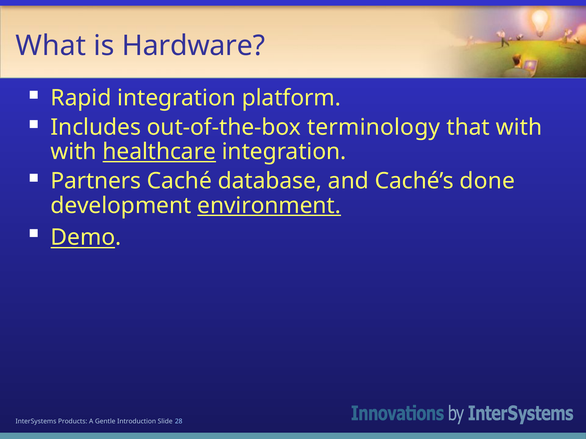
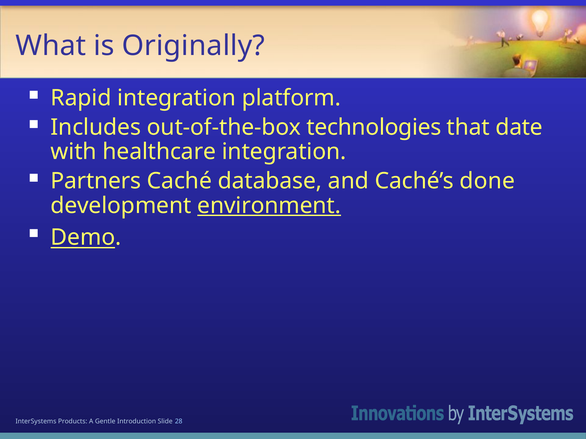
Hardware: Hardware -> Originally
terminology: terminology -> technologies
that with: with -> date
healthcare underline: present -> none
